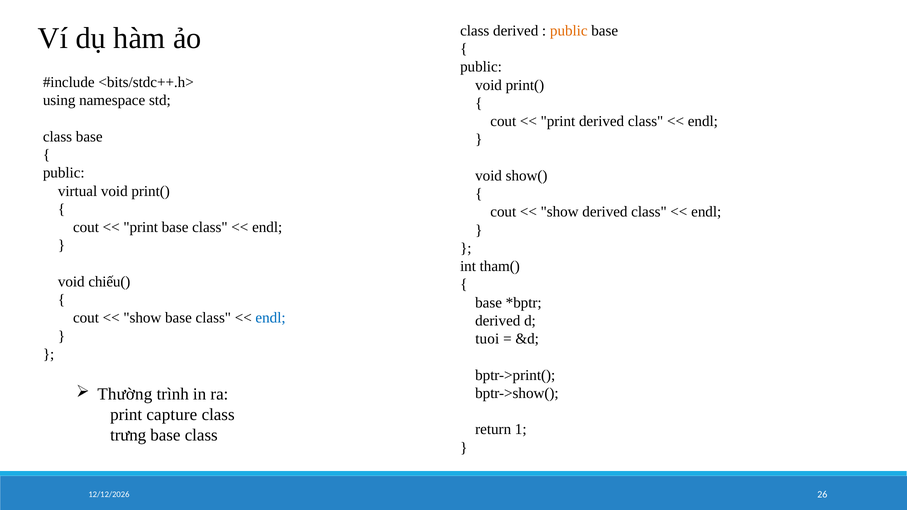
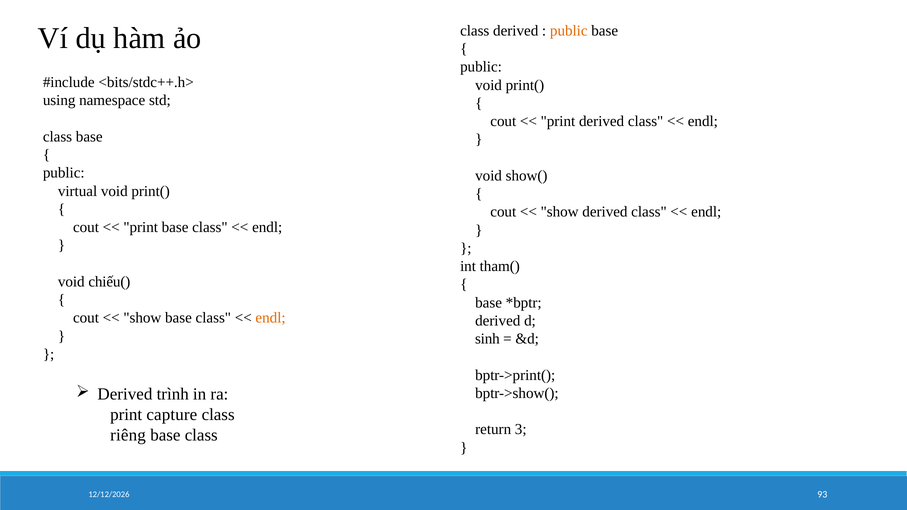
endl at (271, 318) colour: blue -> orange
tuoi: tuoi -> sinh
Thường at (125, 394): Thường -> Derived
1: 1 -> 3
trưng: trưng -> riêng
26: 26 -> 93
